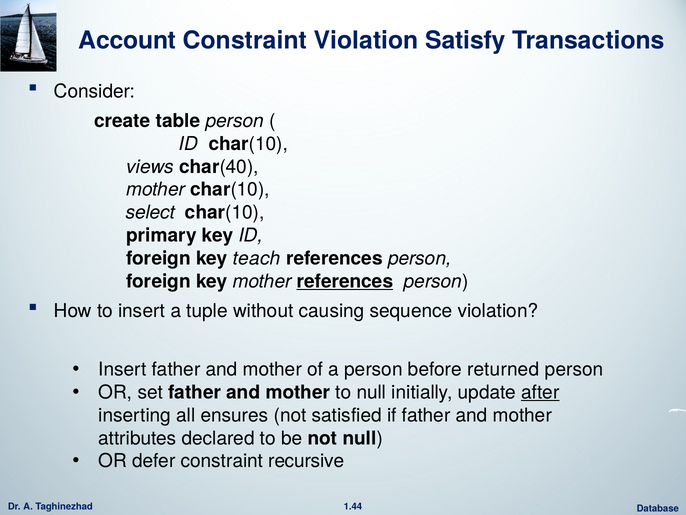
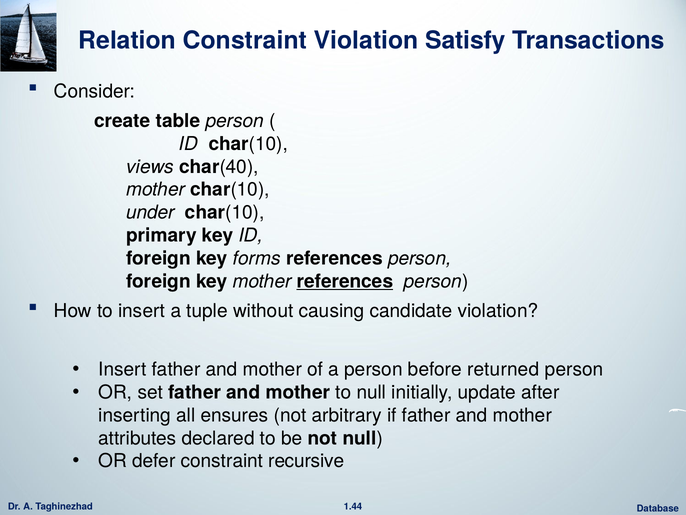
Account: Account -> Relation
select: select -> under
teach: teach -> forms
sequence: sequence -> candidate
after underline: present -> none
satisfied: satisfied -> arbitrary
